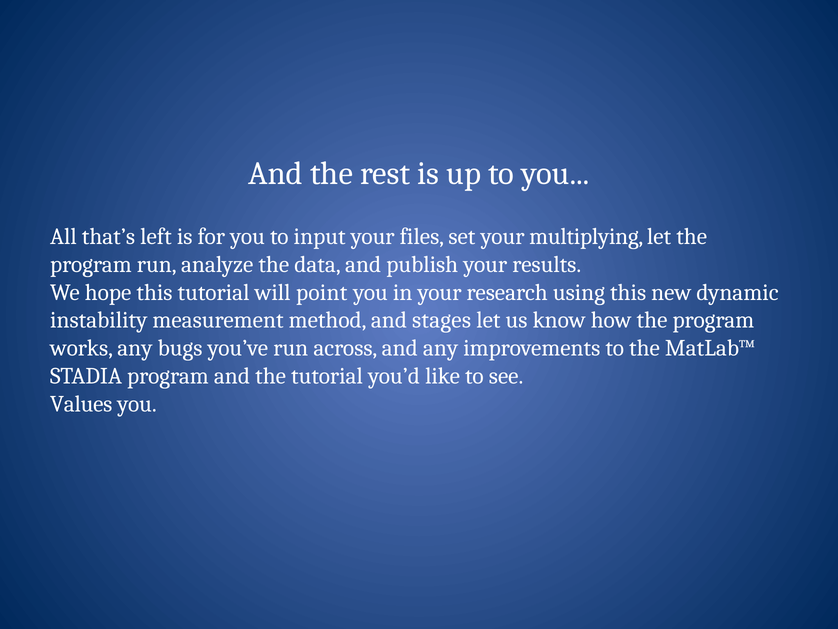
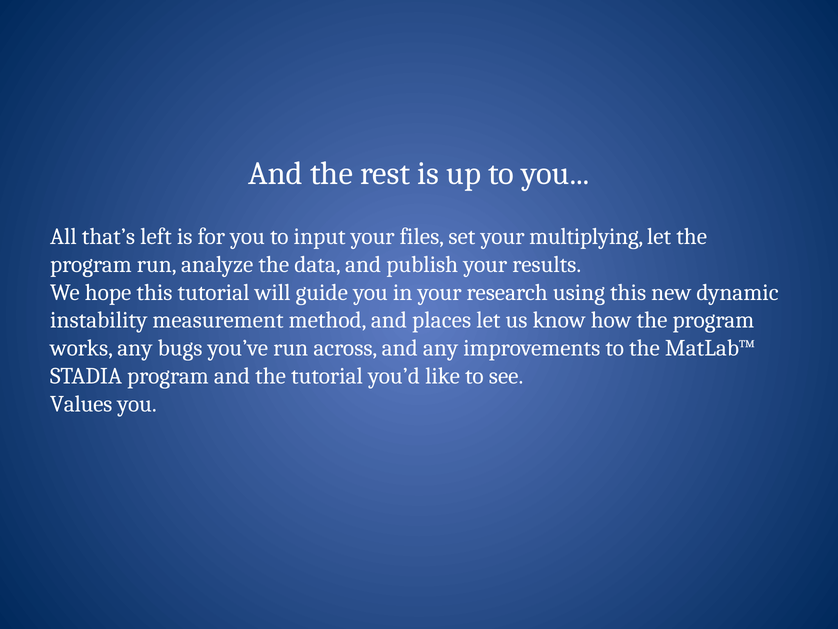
point: point -> guide
stages: stages -> places
